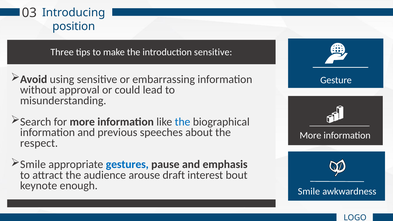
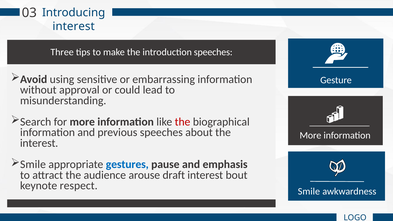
position at (74, 26): position -> interest
introduction sensitive: sensitive -> speeches
the at (183, 122) colour: blue -> red
respect at (39, 143): respect -> interest
enough: enough -> respect
